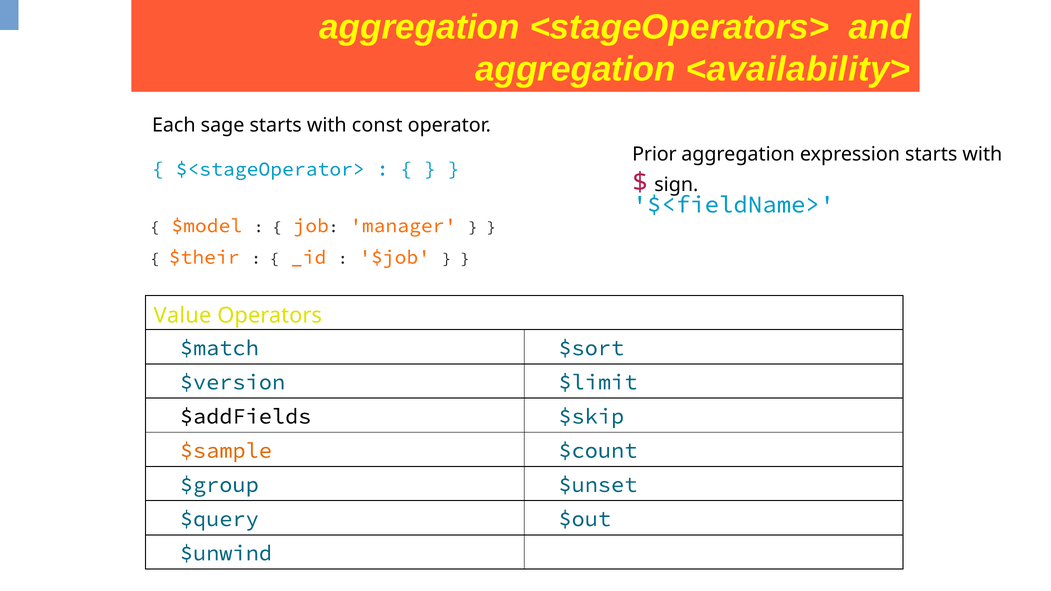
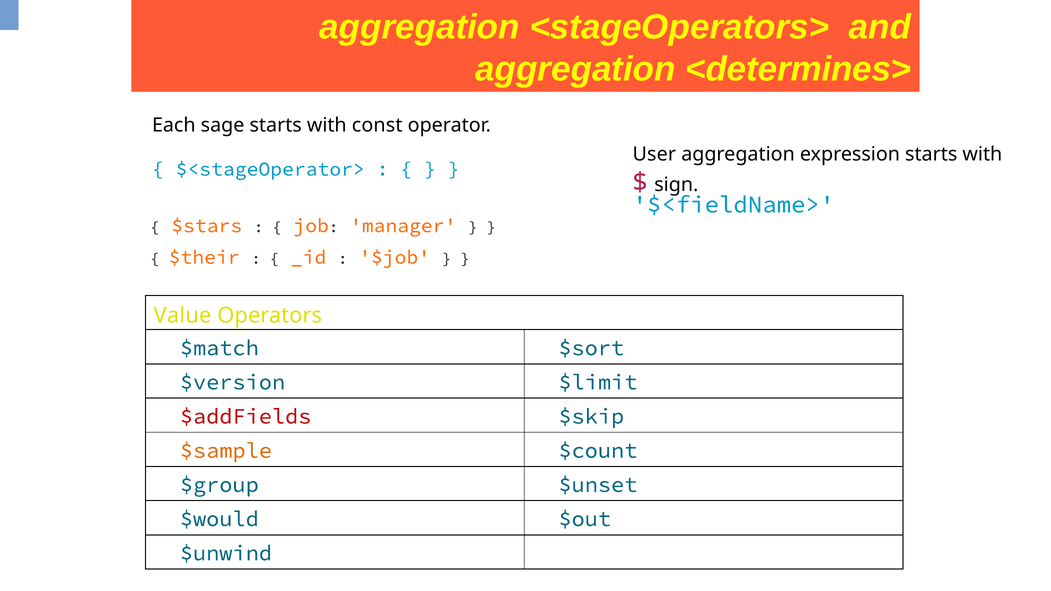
<availability>: <availability> -> <determines>
Prior: Prior -> User
$model: $model -> $stars
$addFields colour: black -> red
$query: $query -> $would
